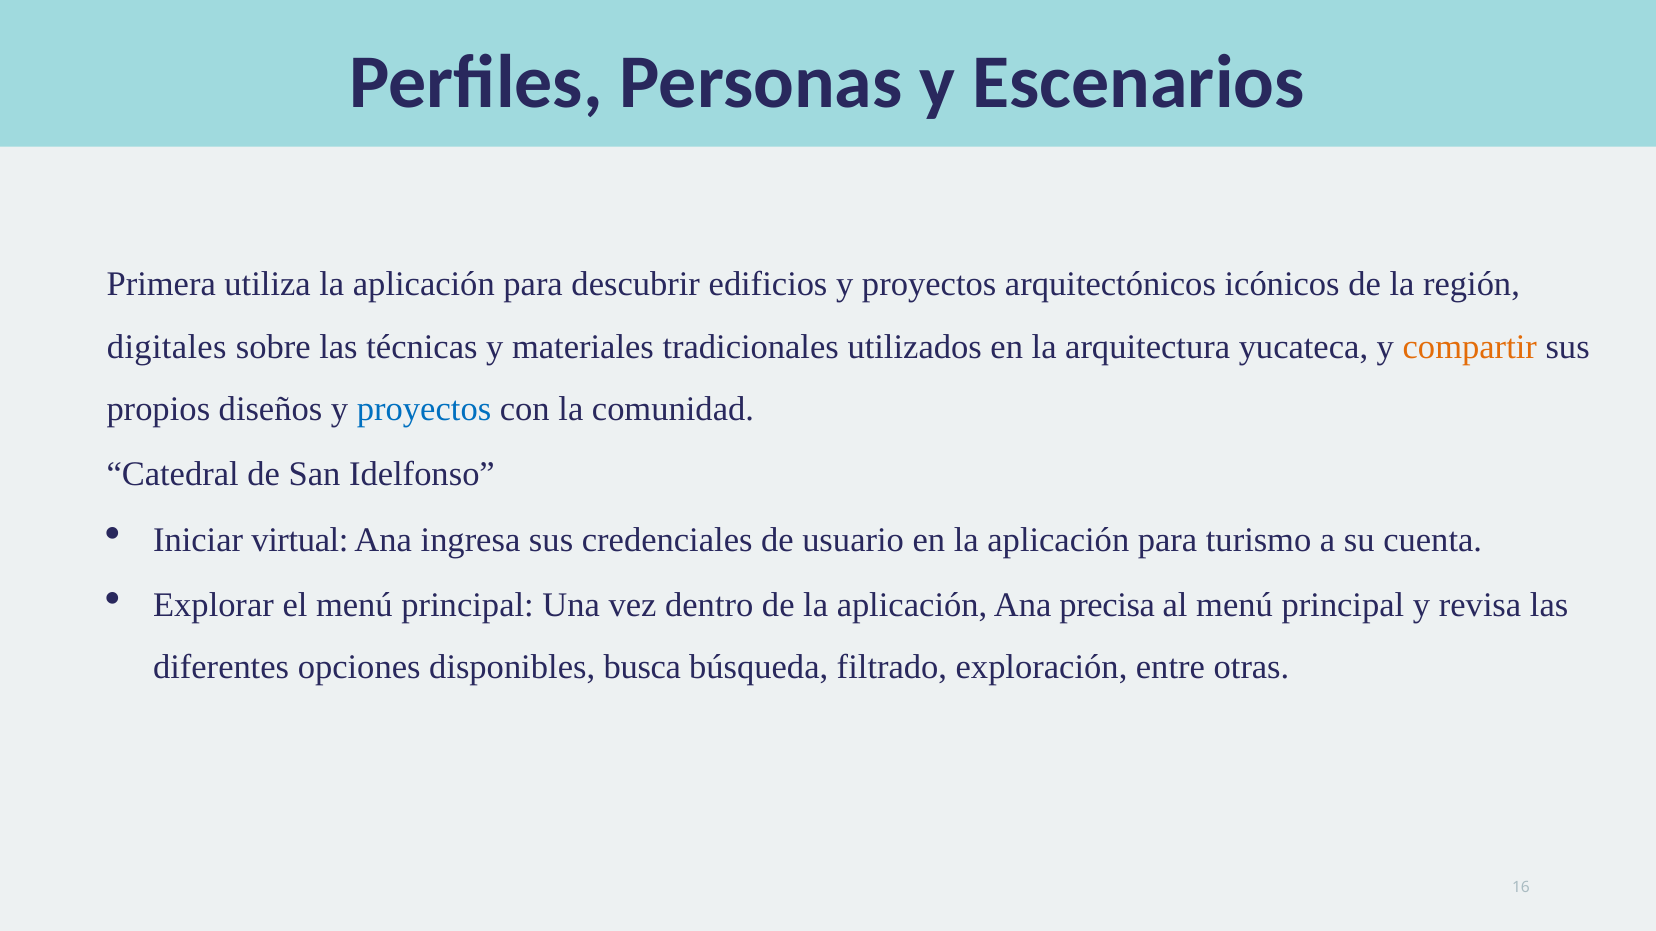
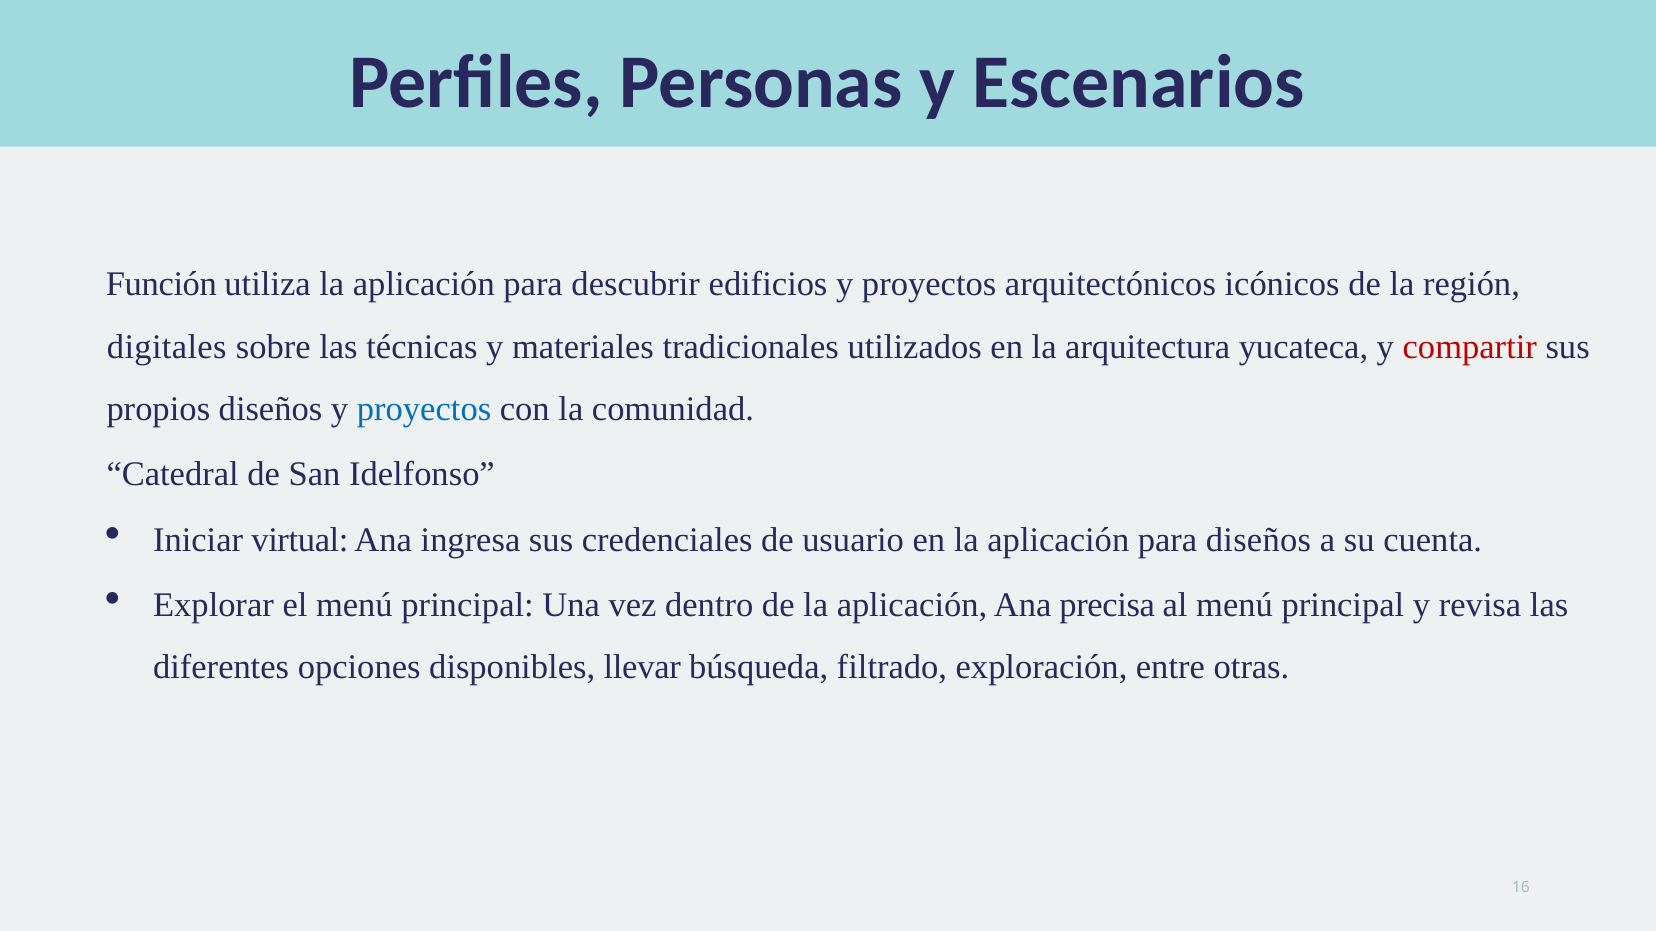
Primera: Primera -> Función
compartir colour: orange -> red
para turismo: turismo -> diseños
busca: busca -> llevar
